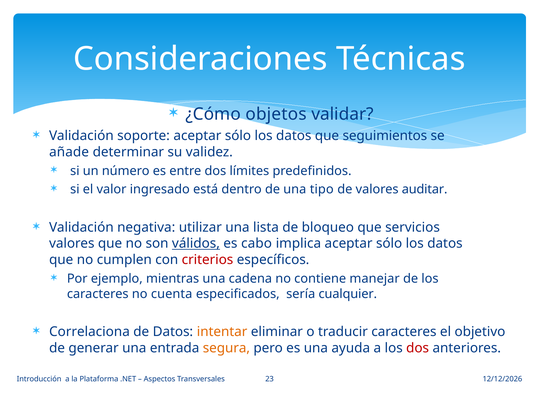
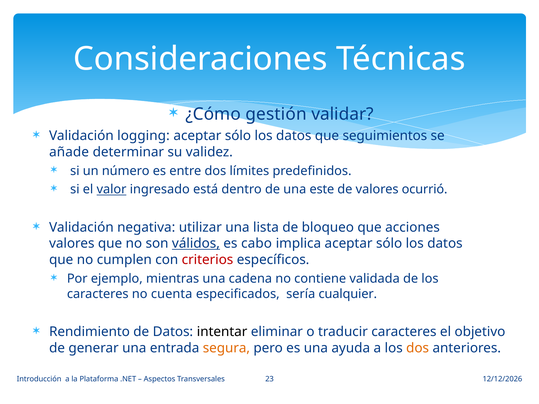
objetos: objetos -> gestión
soporte: soporte -> logging
valor underline: none -> present
tipo: tipo -> este
auditar: auditar -> ocurrió
servicios: servicios -> acciones
manejar: manejar -> validada
Correlaciona: Correlaciona -> Rendimiento
intentar colour: orange -> black
dos at (418, 348) colour: red -> orange
